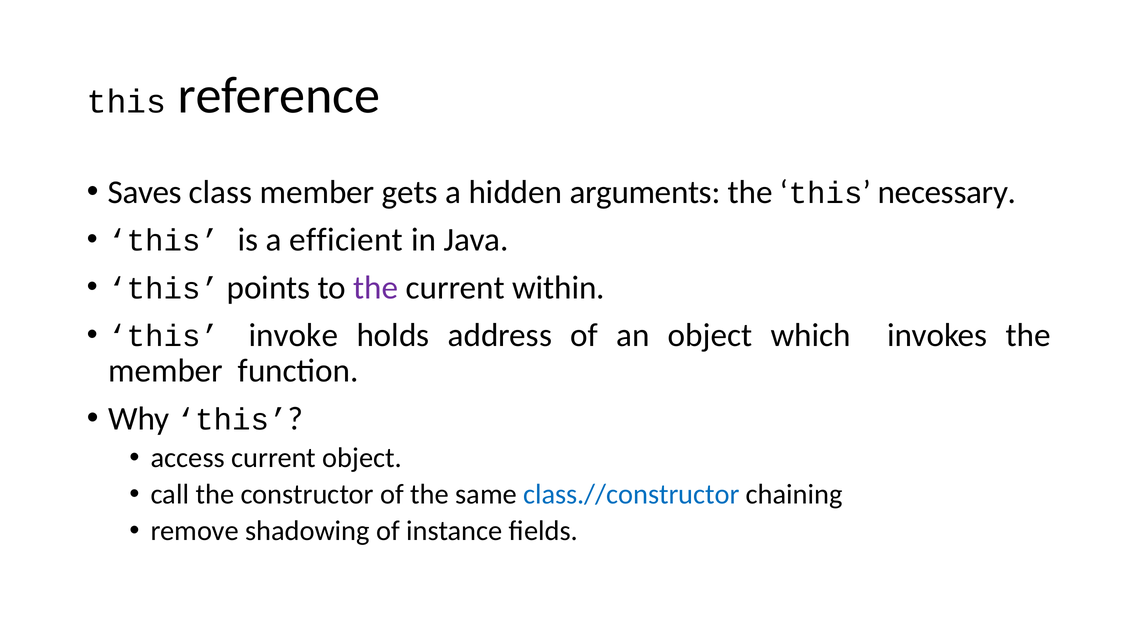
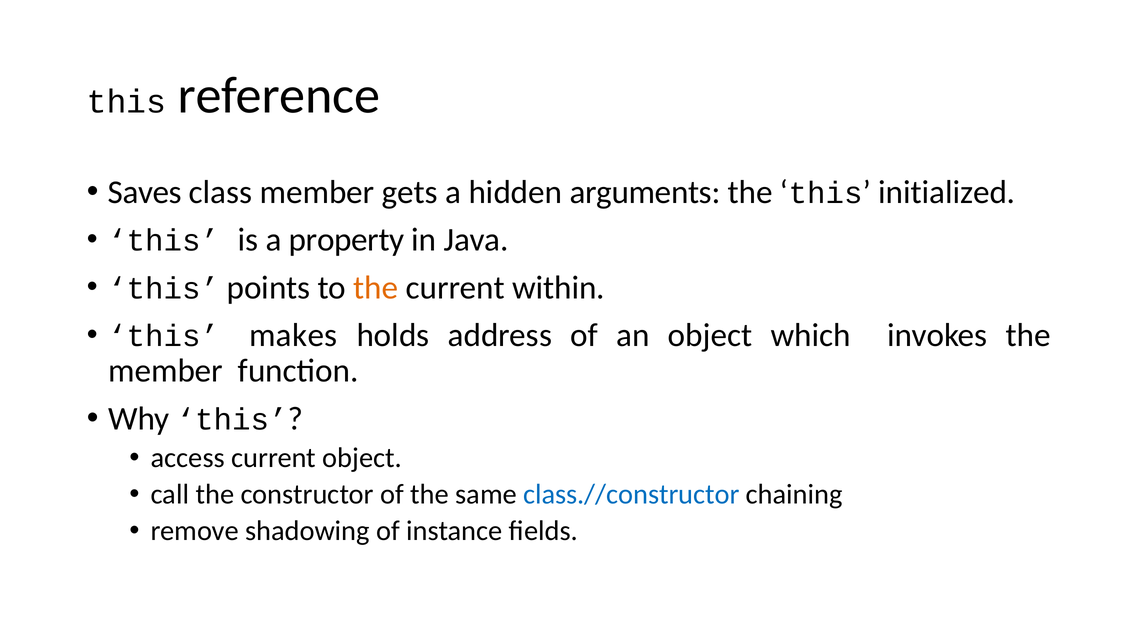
necessary: necessary -> initialized
efficient: efficient -> property
the at (376, 288) colour: purple -> orange
invoke: invoke -> makes
